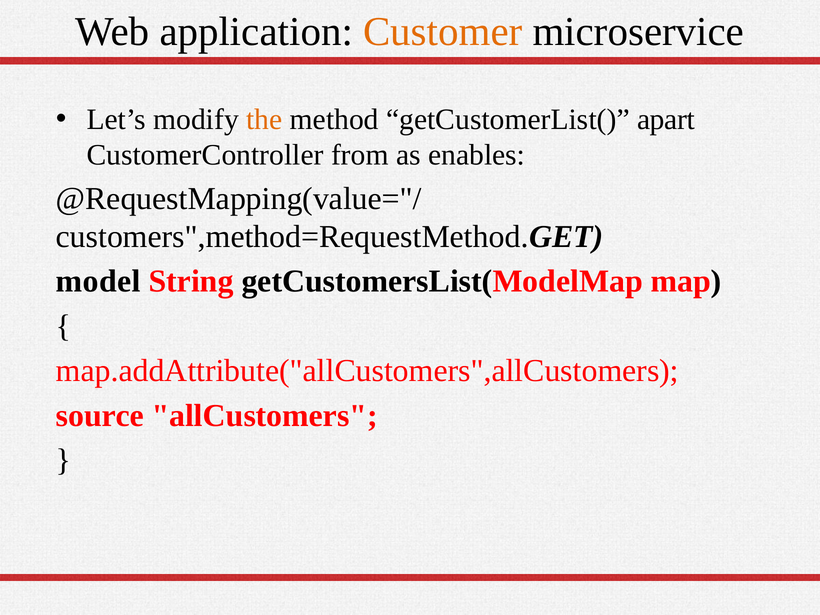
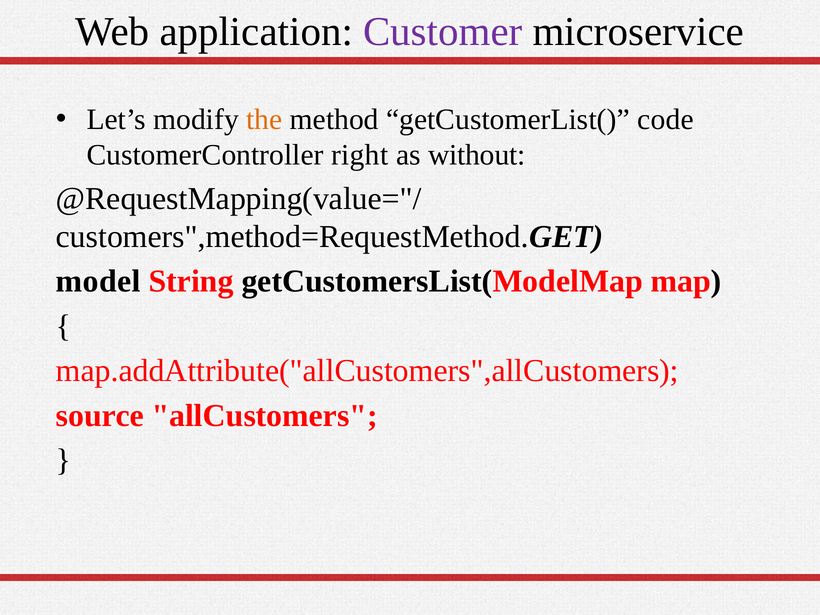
Customer colour: orange -> purple
apart: apart -> code
from: from -> right
enables: enables -> without
